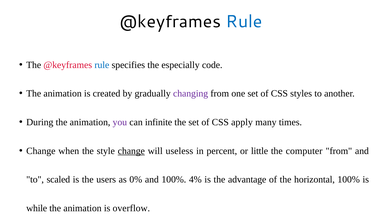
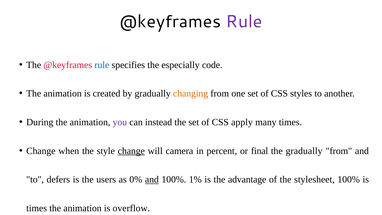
Rule at (244, 22) colour: blue -> purple
changing colour: purple -> orange
infinite: infinite -> instead
useless: useless -> camera
little: little -> final
the computer: computer -> gradually
scaled: scaled -> defers
and at (152, 179) underline: none -> present
4%: 4% -> 1%
horizontal: horizontal -> stylesheet
while at (37, 208): while -> times
